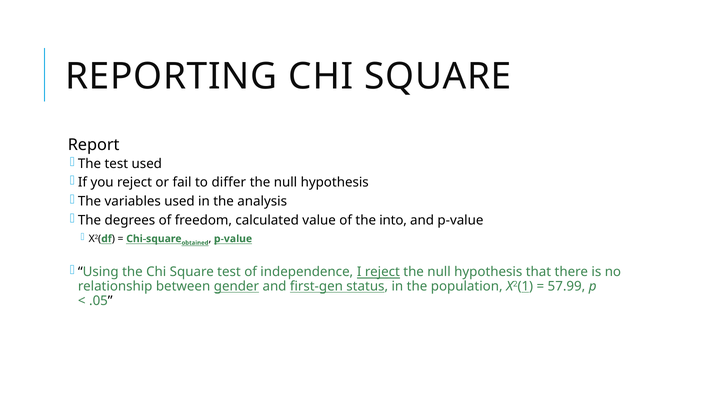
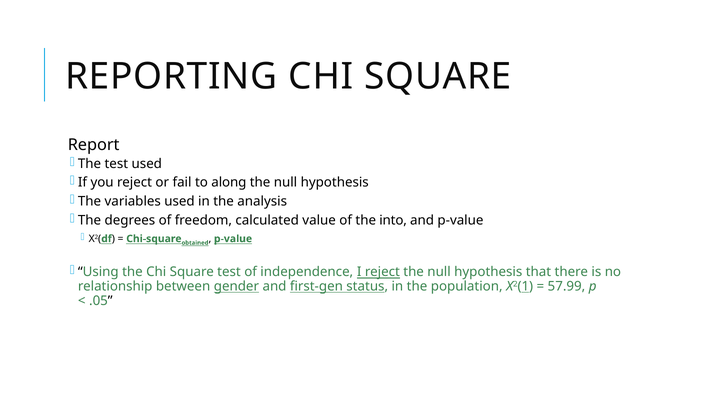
differ: differ -> along
